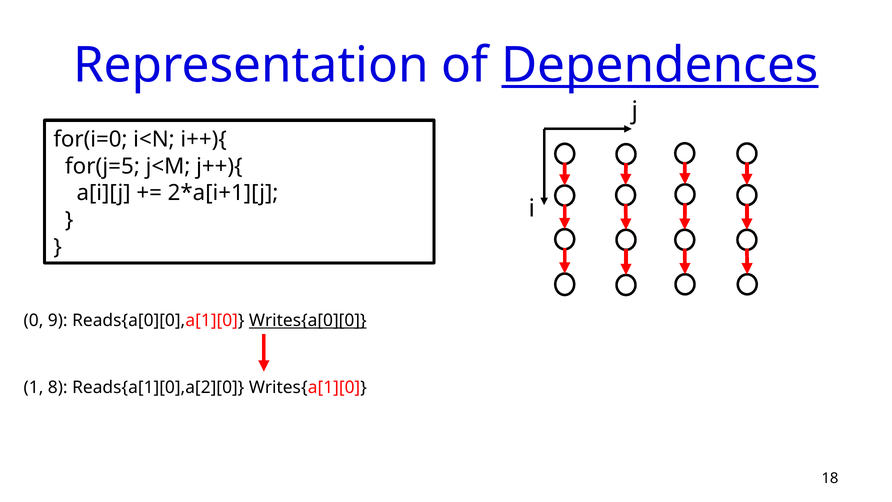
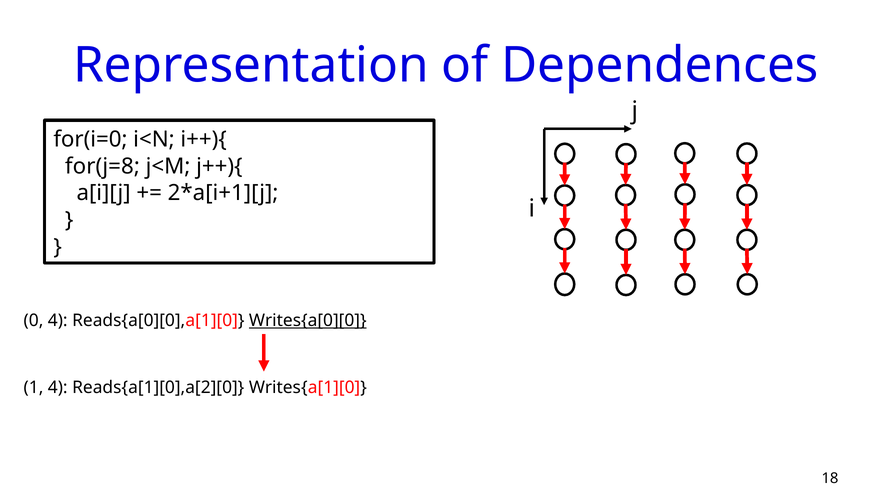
Dependences underline: present -> none
for(j=5: for(j=5 -> for(j=8
0 9: 9 -> 4
1 8: 8 -> 4
